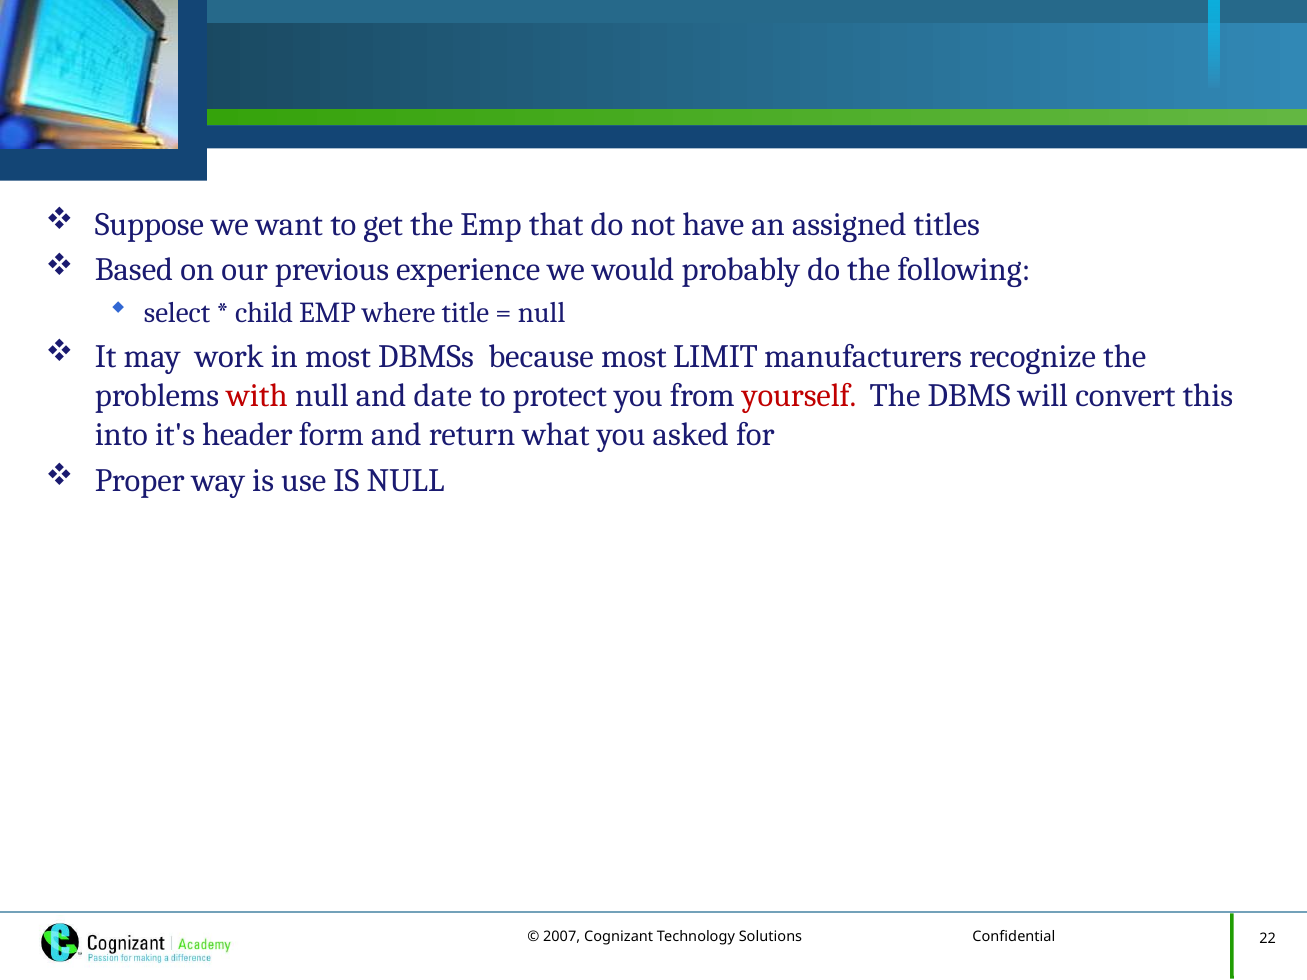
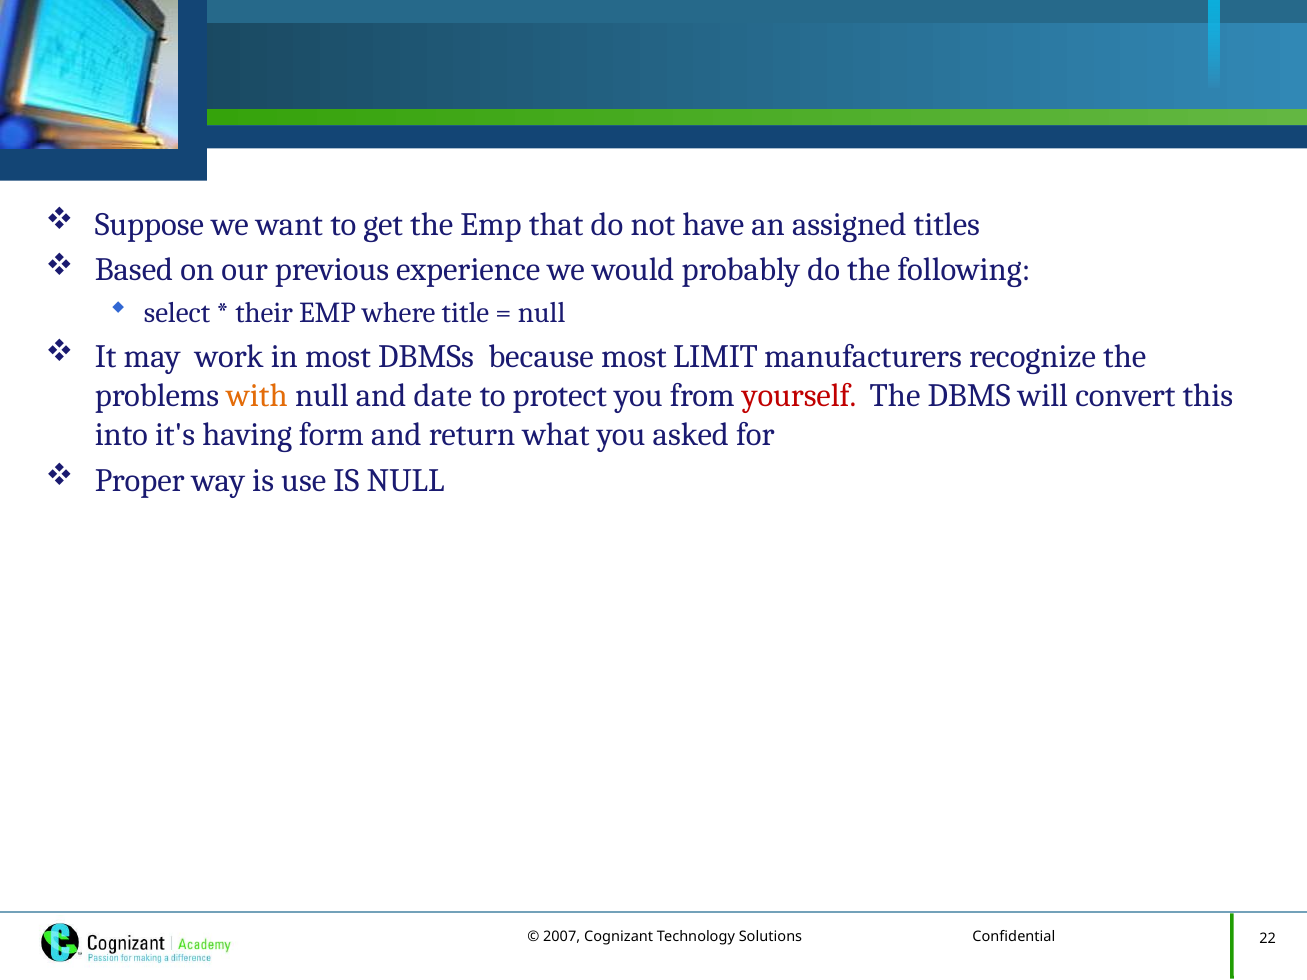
child: child -> their
with colour: red -> orange
header: header -> having
